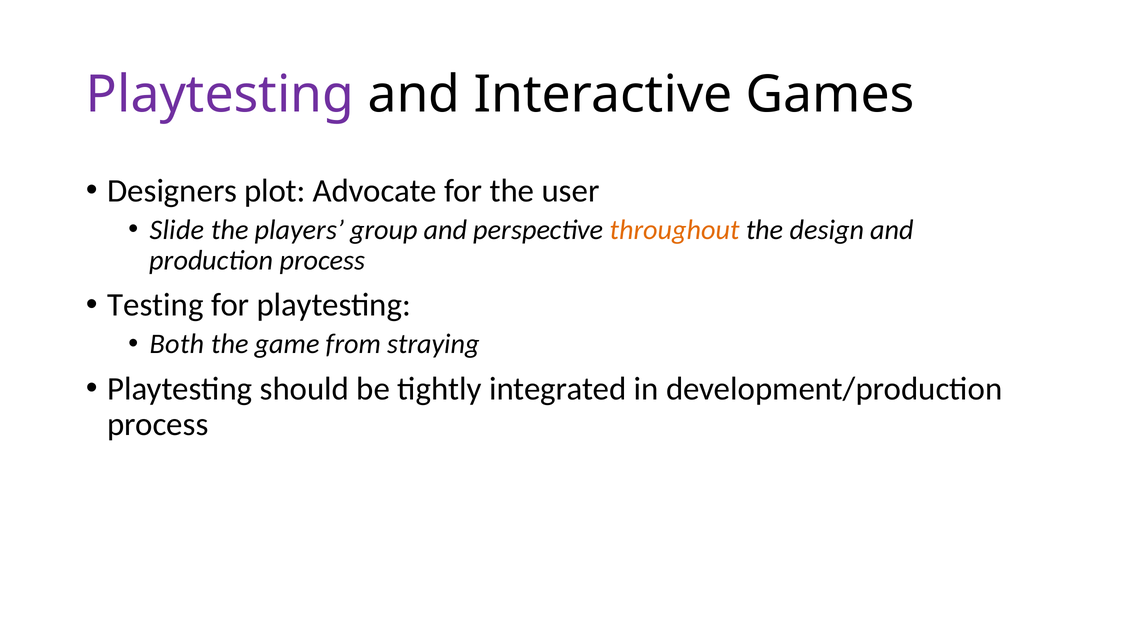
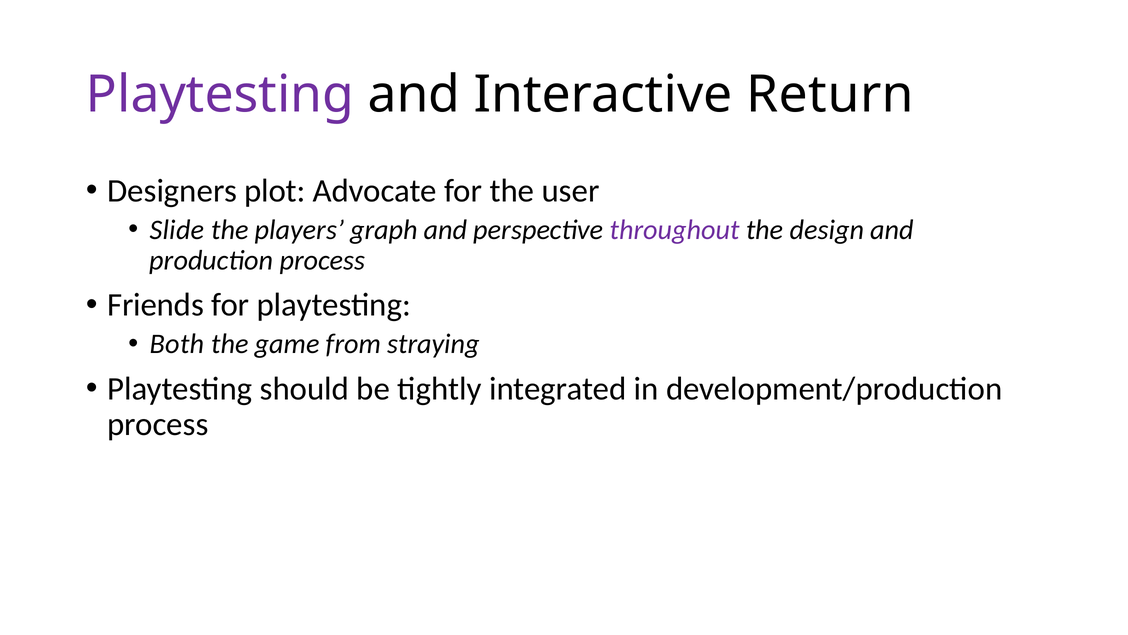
Games: Games -> Return
group: group -> graph
throughout colour: orange -> purple
Testing: Testing -> Friends
